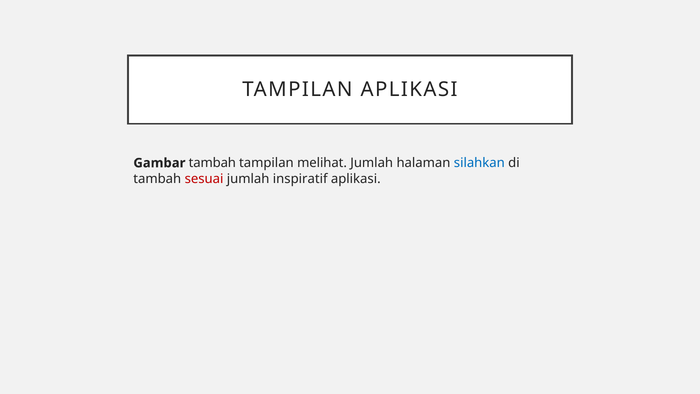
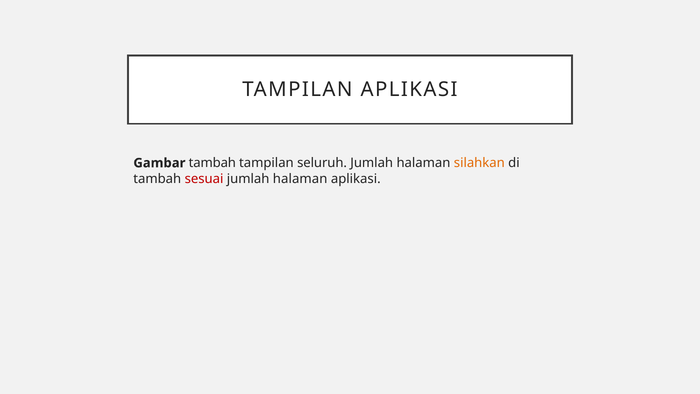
melihat: melihat -> seluruh
silahkan colour: blue -> orange
inspiratif at (300, 179): inspiratif -> halaman
